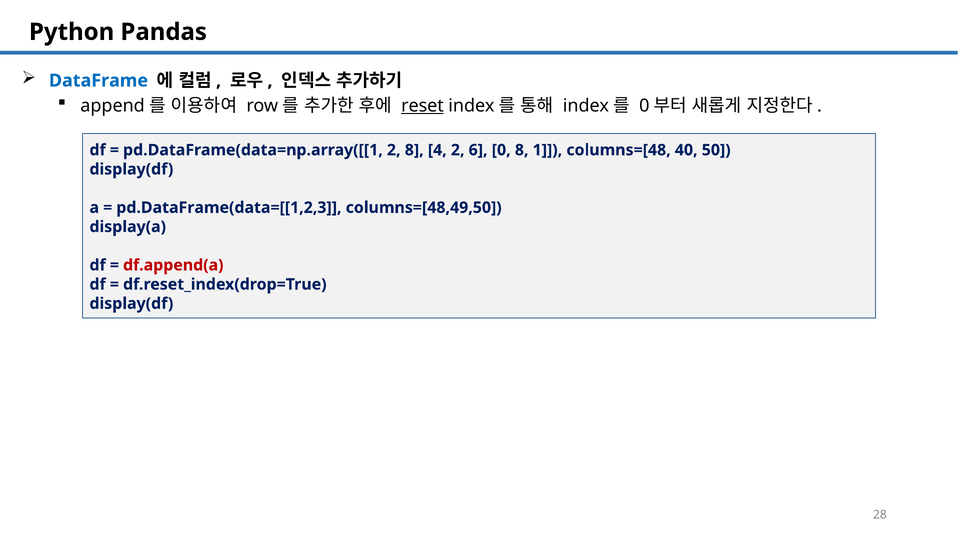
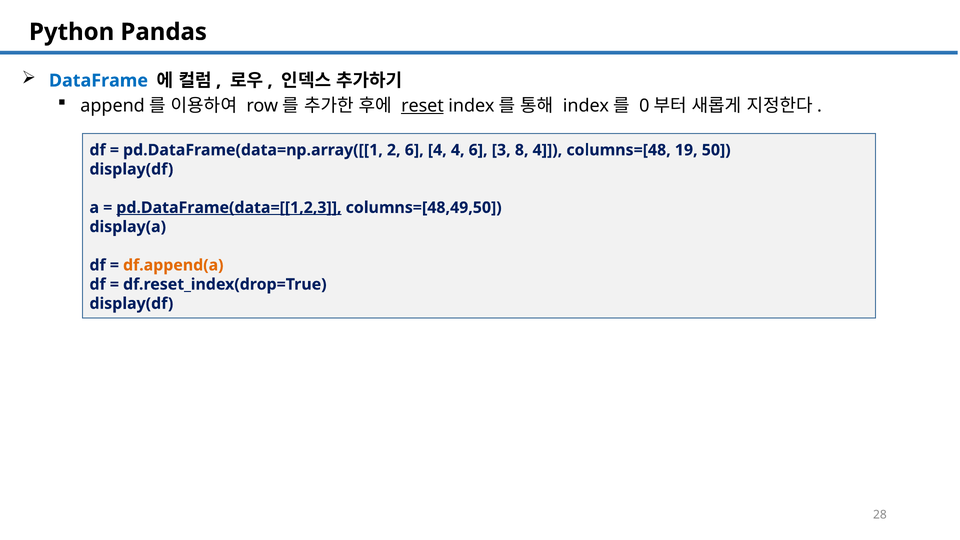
2 8: 8 -> 6
4 2: 2 -> 4
0: 0 -> 3
8 1: 1 -> 4
40: 40 -> 19
pd.DataFrame(data=[[1,2,3 underline: none -> present
df.append(a colour: red -> orange
